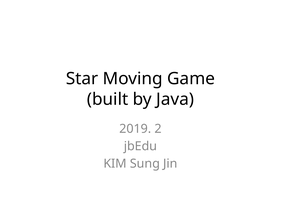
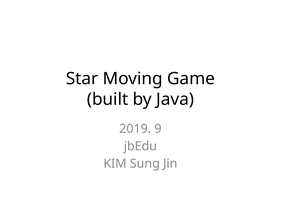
2: 2 -> 9
